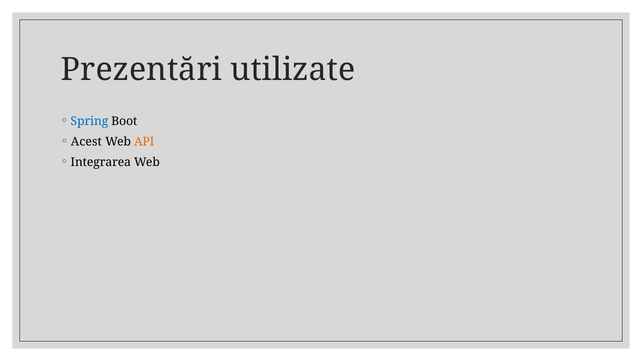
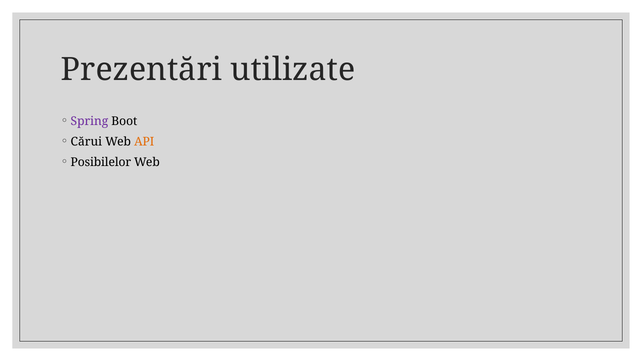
Spring colour: blue -> purple
Acest: Acest -> Cărui
Integrarea: Integrarea -> Posibilelor
